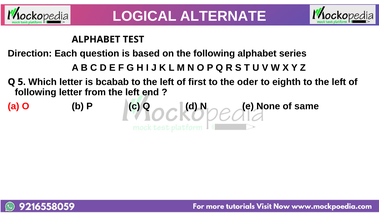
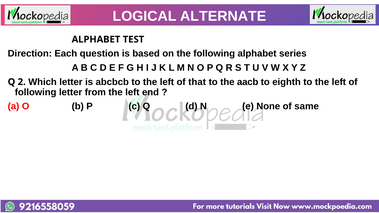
5: 5 -> 2
bcabab: bcabab -> abcbcb
first: first -> that
oder: oder -> aacb
